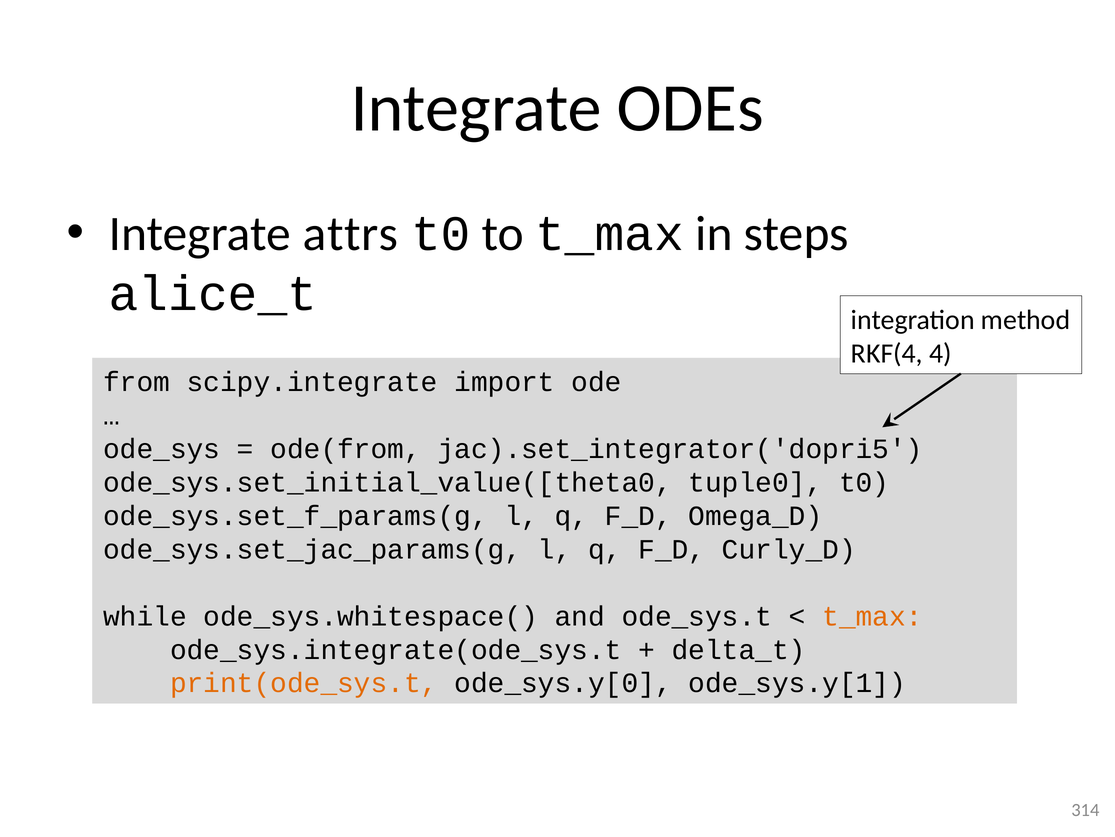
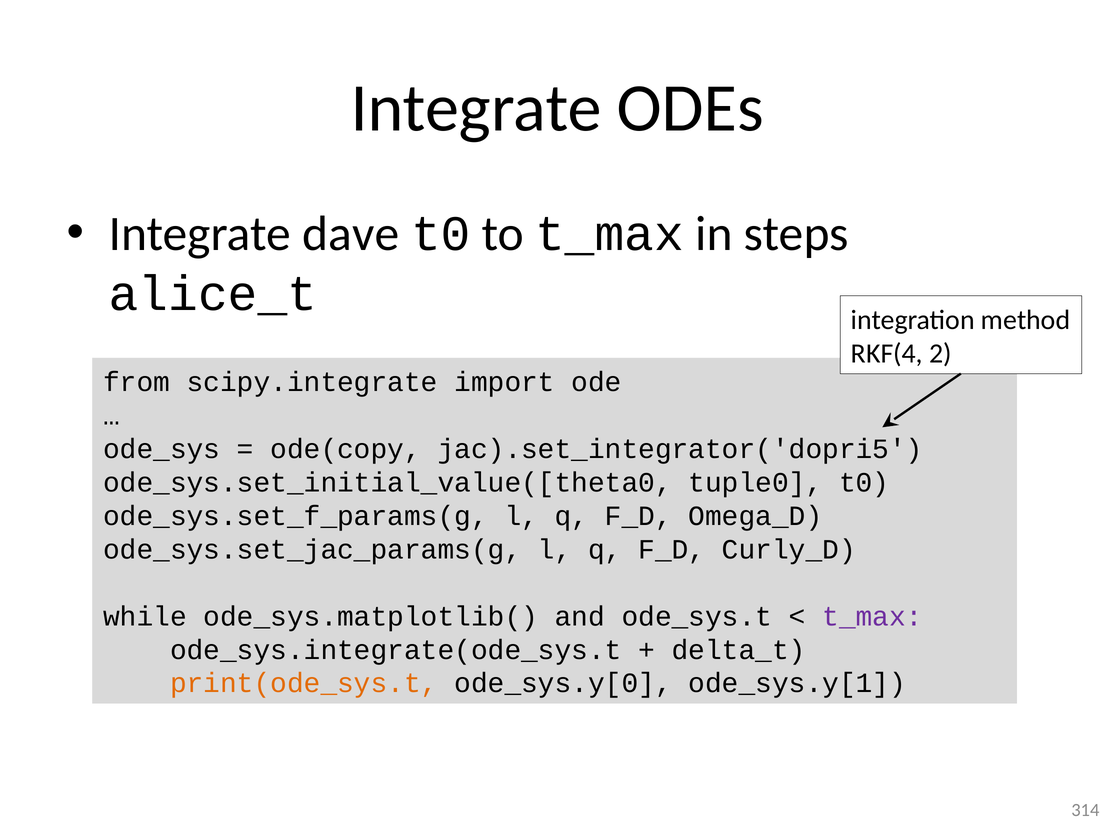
attrs: attrs -> dave
4: 4 -> 2
ode(from: ode(from -> ode(copy
ode_sys.whitespace(: ode_sys.whitespace( -> ode_sys.matplotlib(
t_max at (872, 616) colour: orange -> purple
